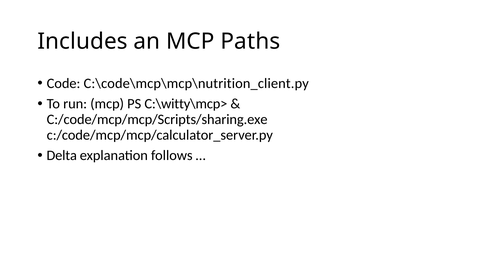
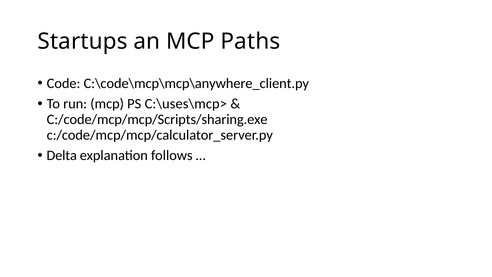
Includes: Includes -> Startups
C:\code\mcp\mcp\nutrition_client.py: C:\code\mcp\mcp\nutrition_client.py -> C:\code\mcp\mcp\anywhere_client.py
C:\witty\mcp>: C:\witty\mcp> -> C:\uses\mcp>
